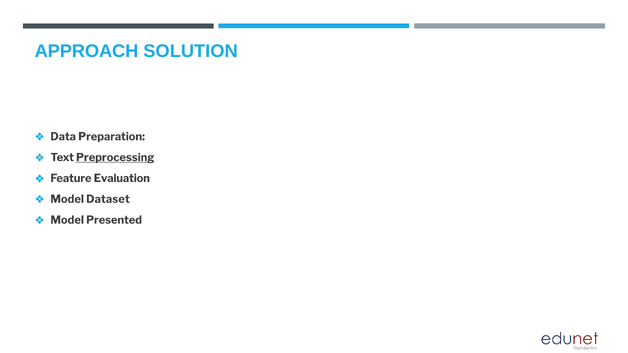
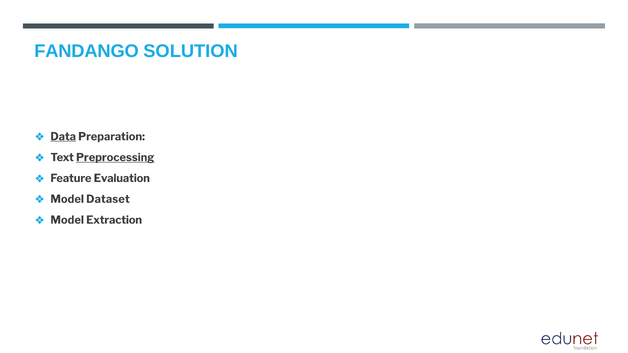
APPROACH: APPROACH -> FANDANGO
Data underline: none -> present
Presented: Presented -> Extraction
